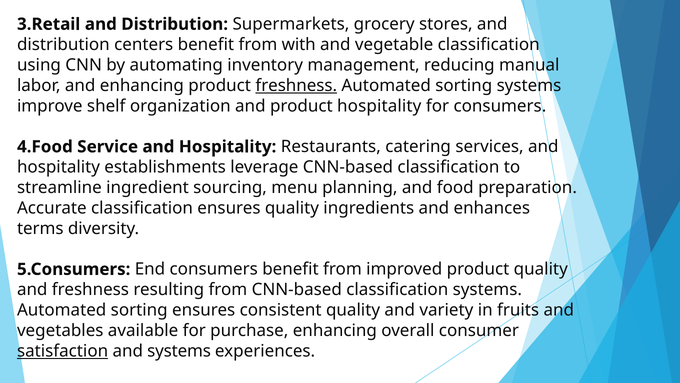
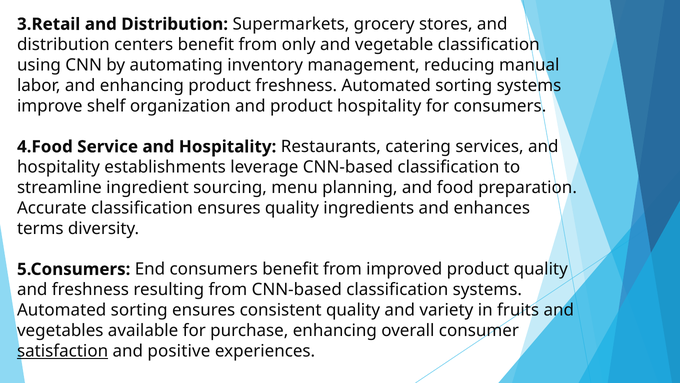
with: with -> only
freshness at (296, 85) underline: present -> none
and systems: systems -> positive
